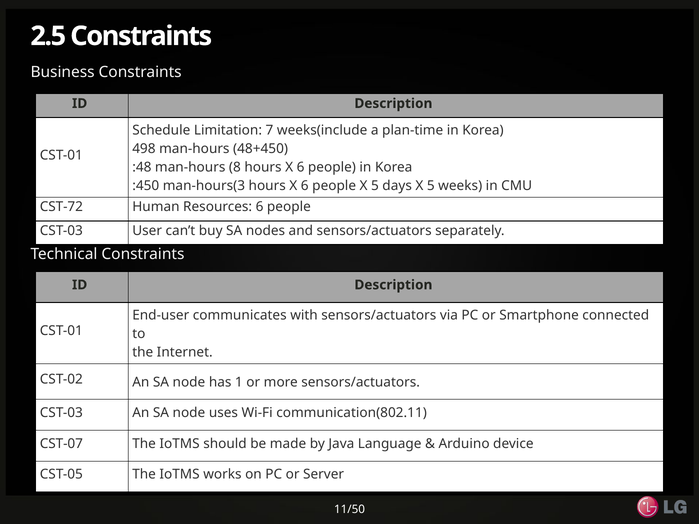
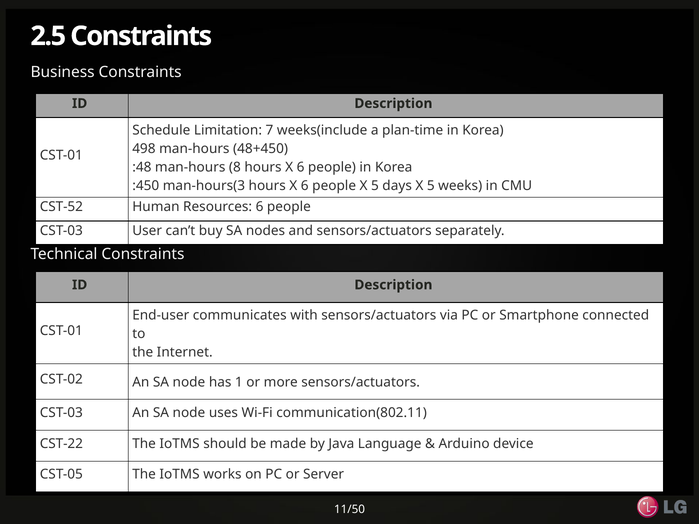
CST-72: CST-72 -> CST-52
CST-07: CST-07 -> CST-22
